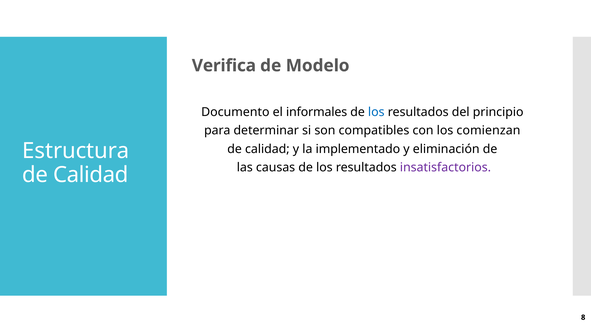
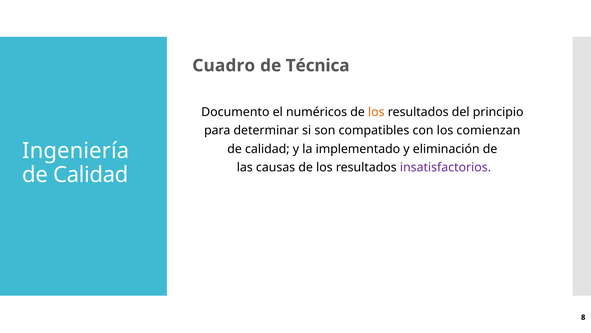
Verifica: Verifica -> Cuadro
Modelo: Modelo -> Técnica
informales: informales -> numéricos
los at (376, 112) colour: blue -> orange
Estructura: Estructura -> Ingeniería
